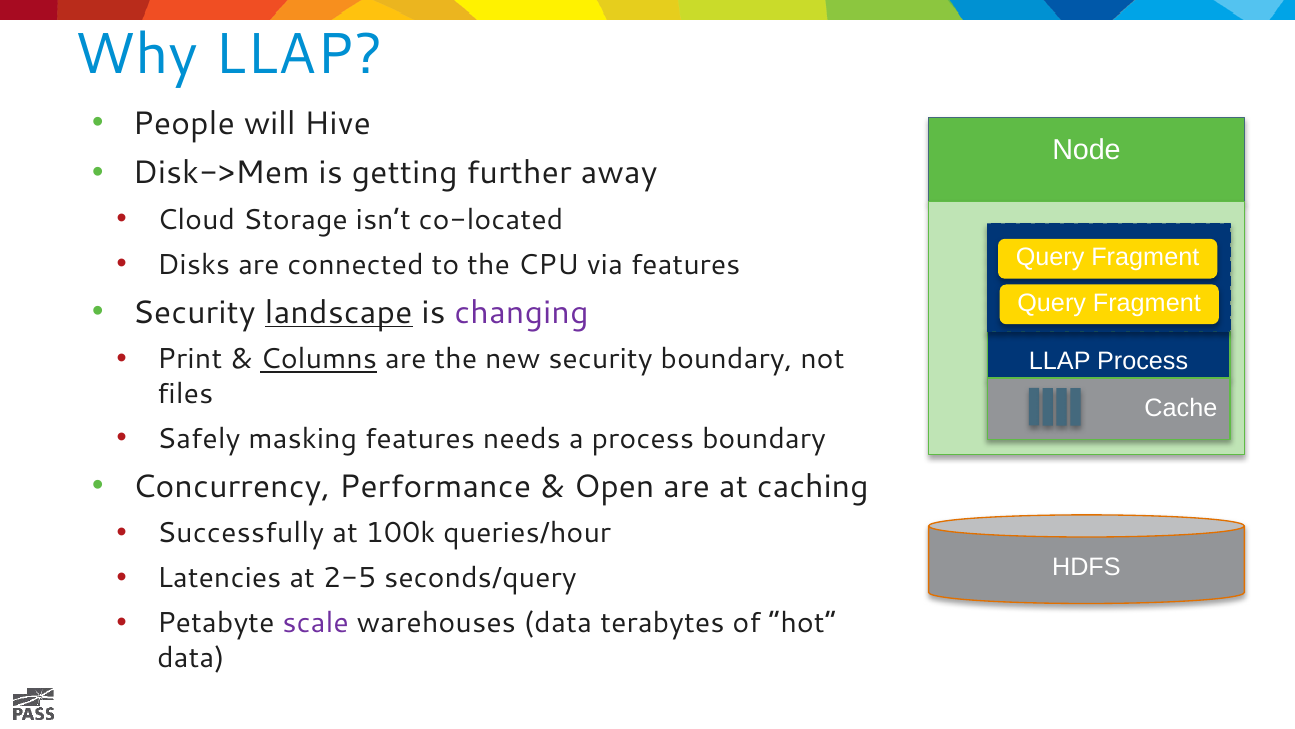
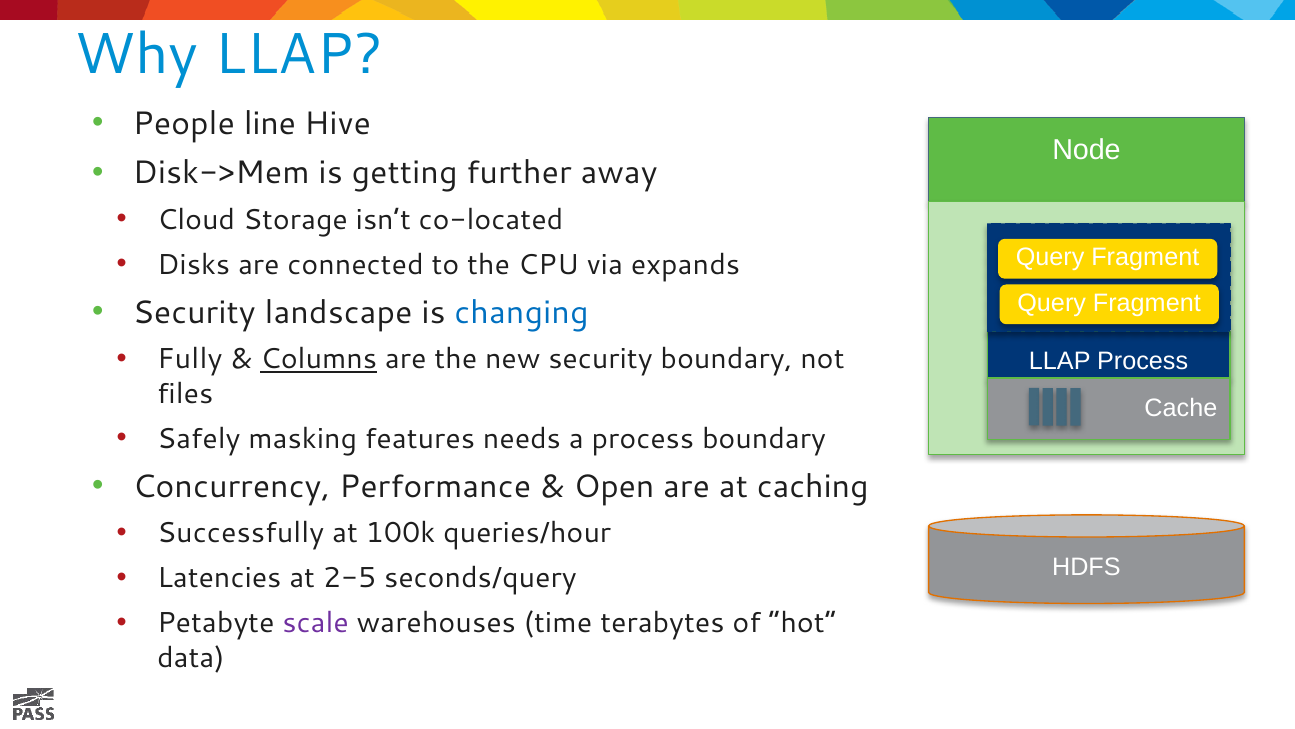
will: will -> line
via features: features -> expands
landscape underline: present -> none
changing colour: purple -> blue
Print: Print -> Fully
warehouses data: data -> time
